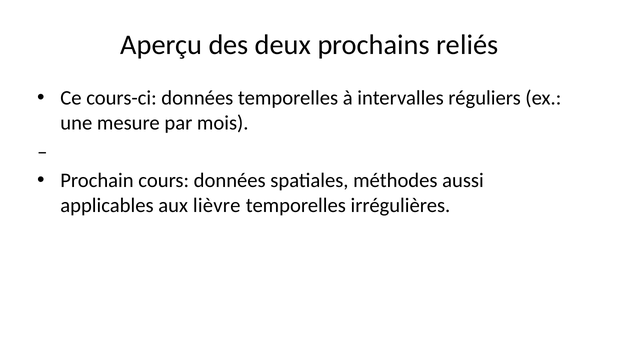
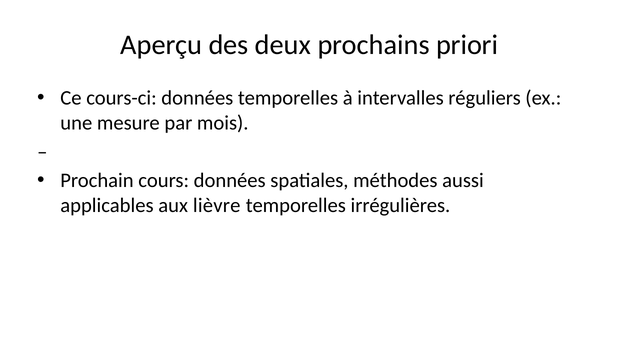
reliés: reliés -> priori
